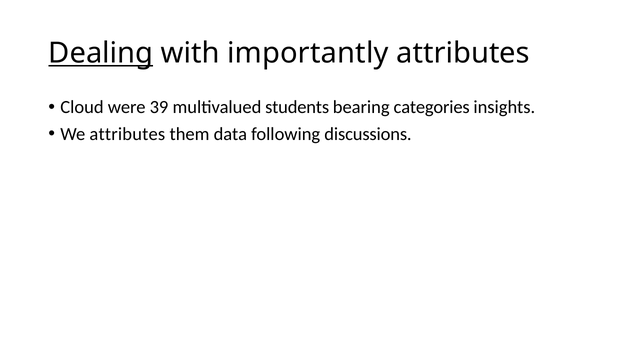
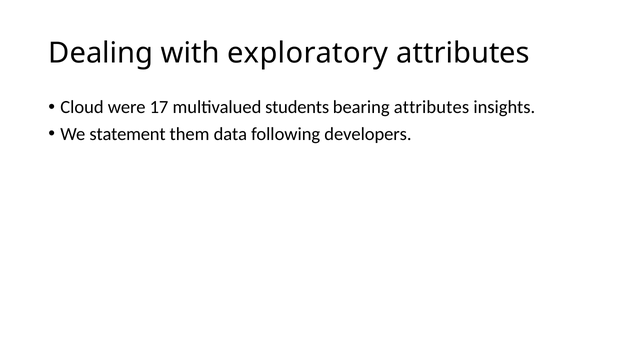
Dealing underline: present -> none
importantly: importantly -> exploratory
39: 39 -> 17
bearing categories: categories -> attributes
We attributes: attributes -> statement
discussions: discussions -> developers
